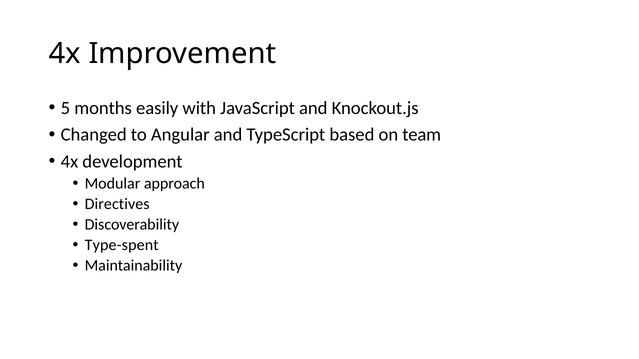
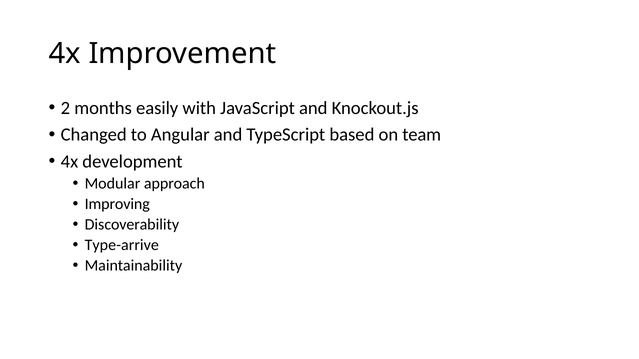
5: 5 -> 2
Directives: Directives -> Improving
Type-spent: Type-spent -> Type-arrive
